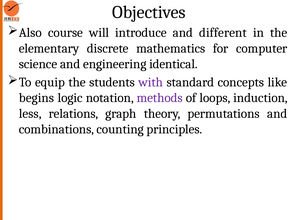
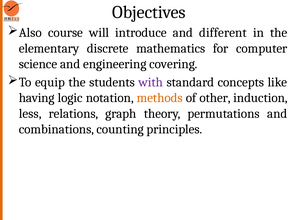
identical: identical -> covering
begins: begins -> having
methods colour: purple -> orange
loops: loops -> other
